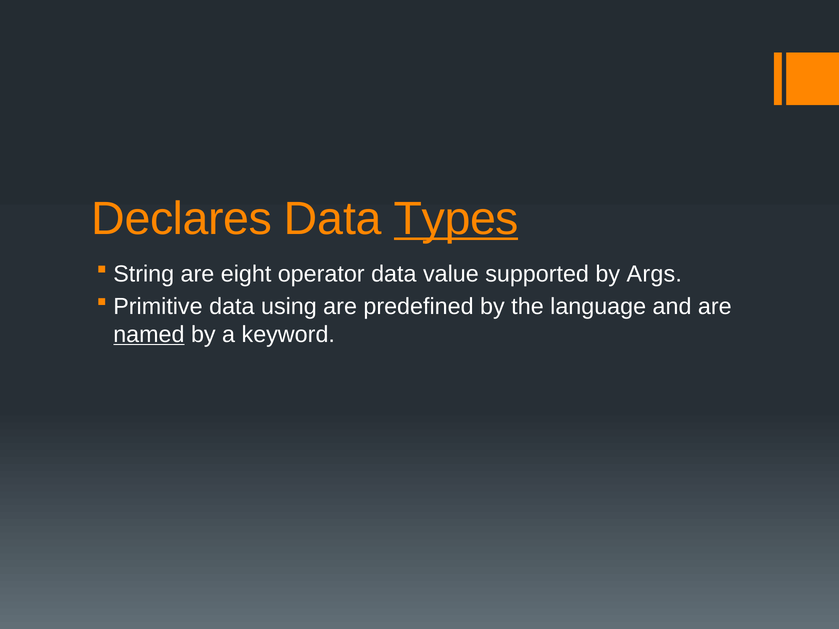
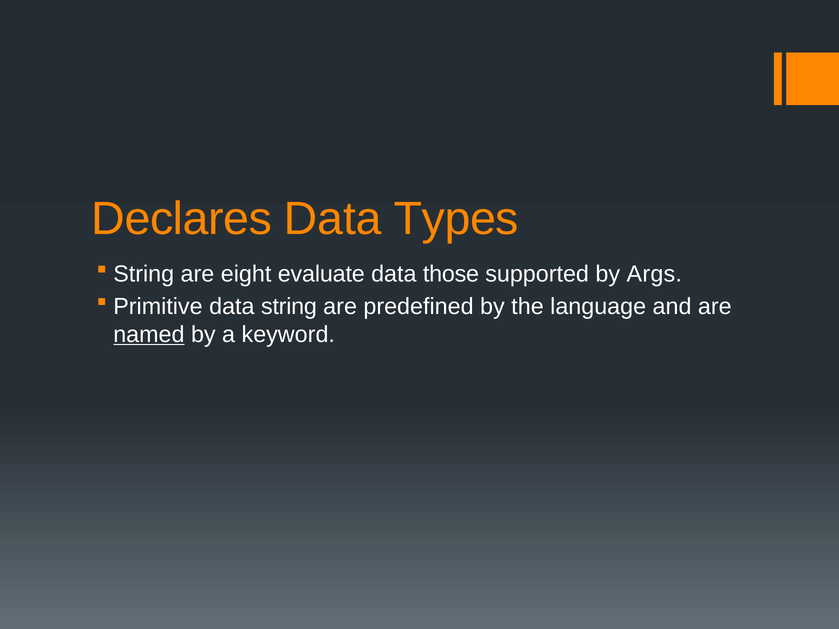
Types underline: present -> none
operator: operator -> evaluate
value: value -> those
data using: using -> string
